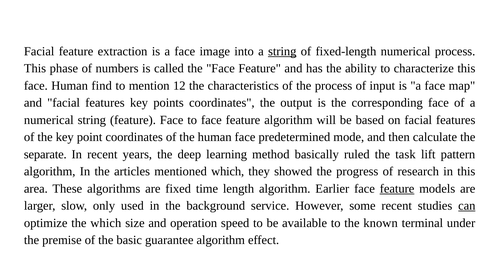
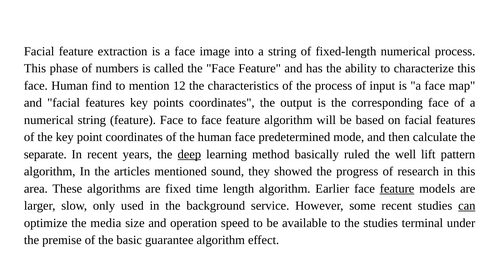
string at (282, 51) underline: present -> none
deep underline: none -> present
task: task -> well
mentioned which: which -> sound
the which: which -> media
the known: known -> studies
